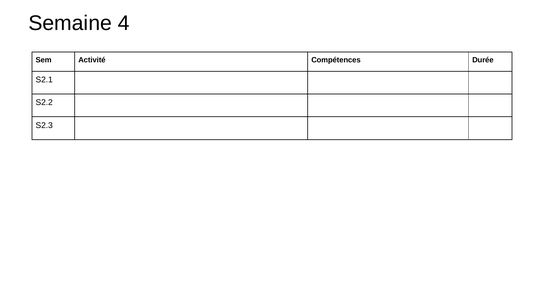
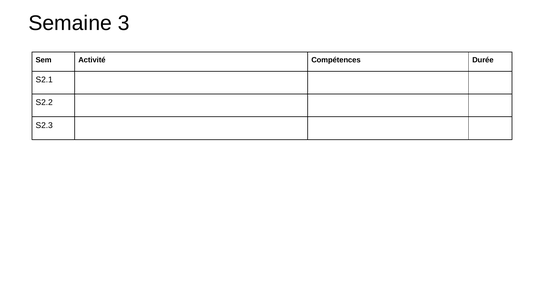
4: 4 -> 3
